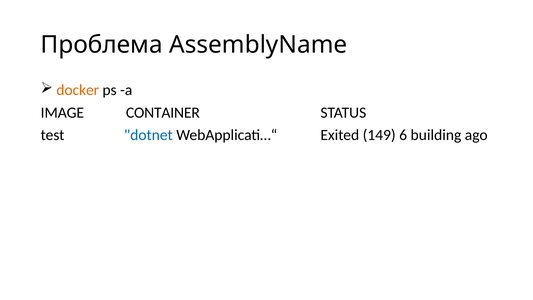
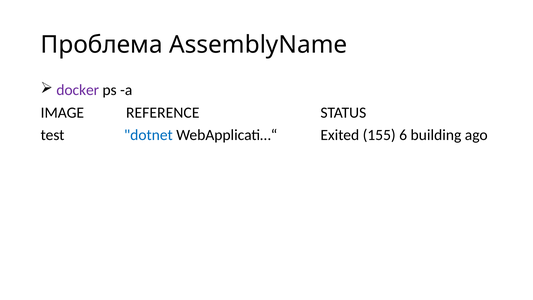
docker colour: orange -> purple
CONTAINER: CONTAINER -> REFERENCE
149: 149 -> 155
